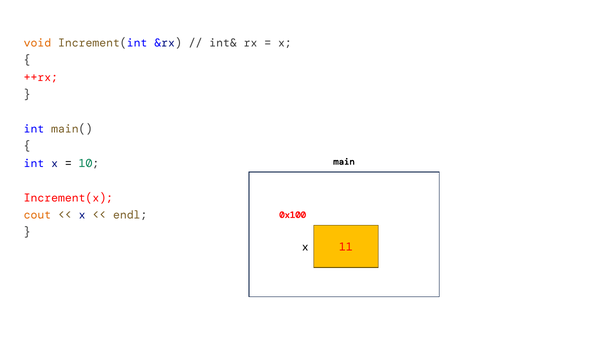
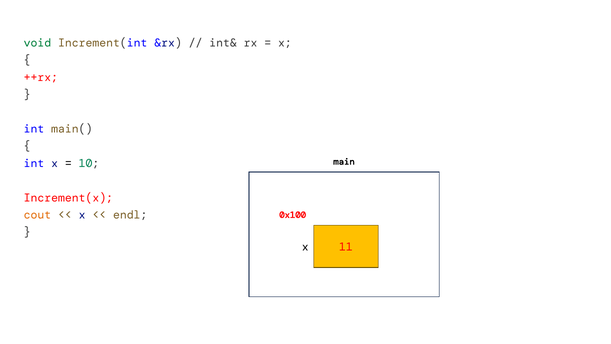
void colour: orange -> green
